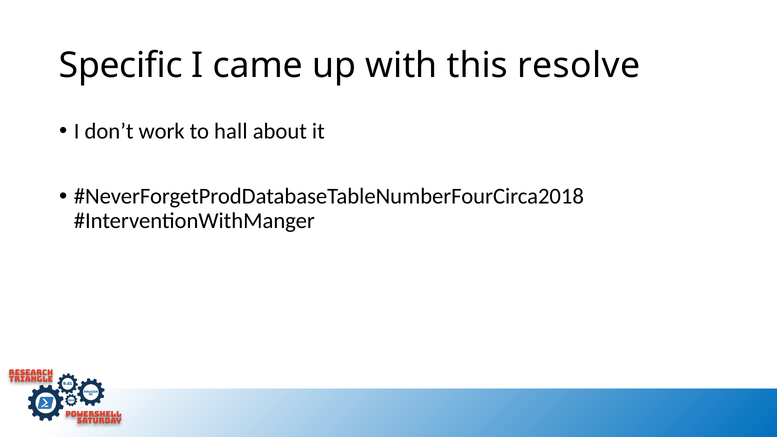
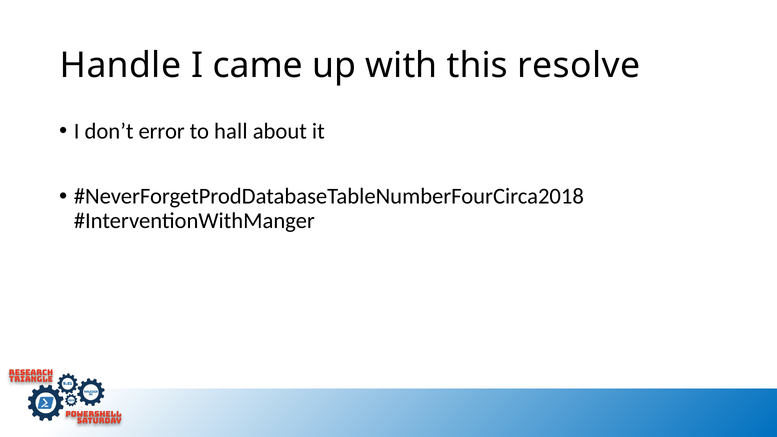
Specific: Specific -> Handle
work: work -> error
